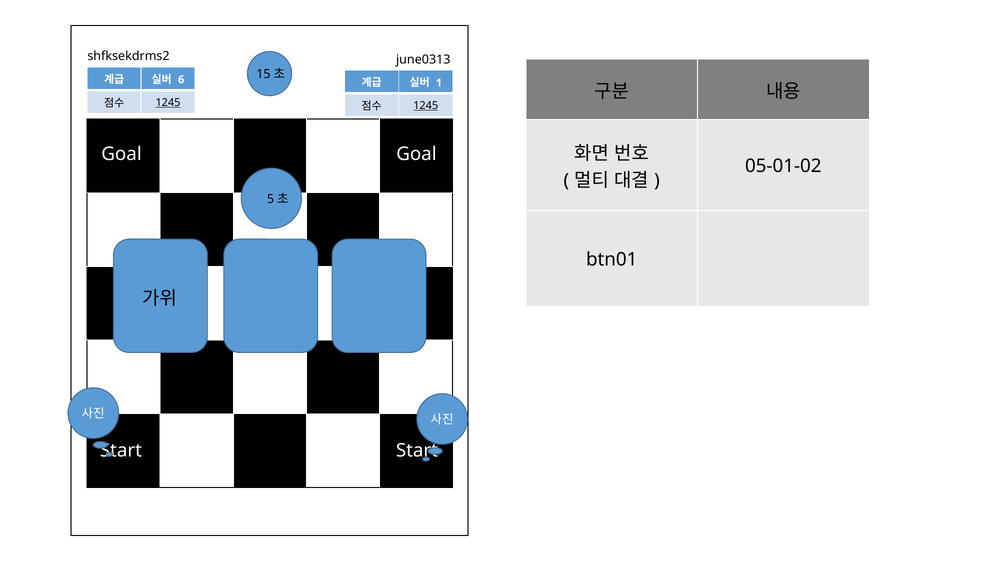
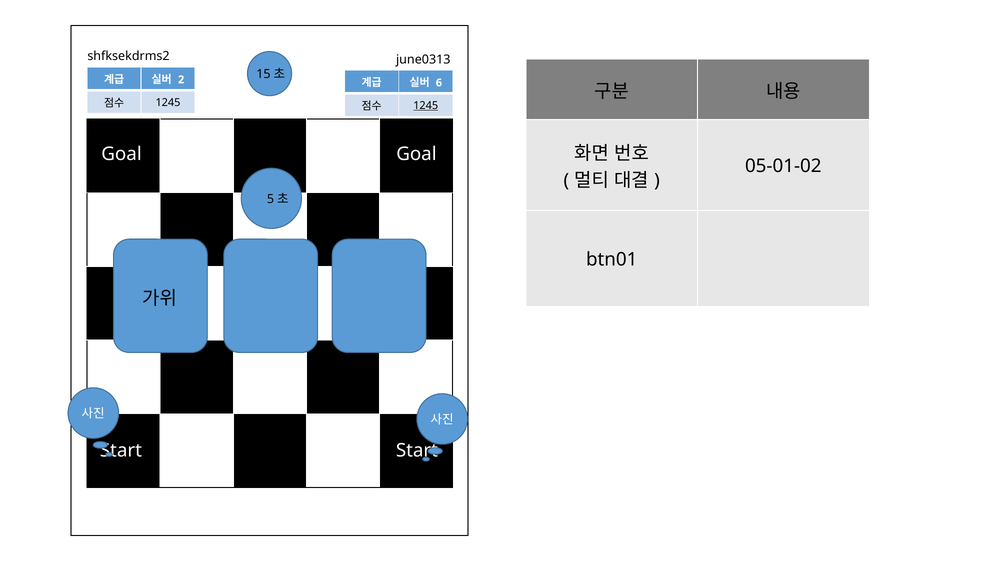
6: 6 -> 2
1: 1 -> 6
1245 at (168, 103) underline: present -> none
